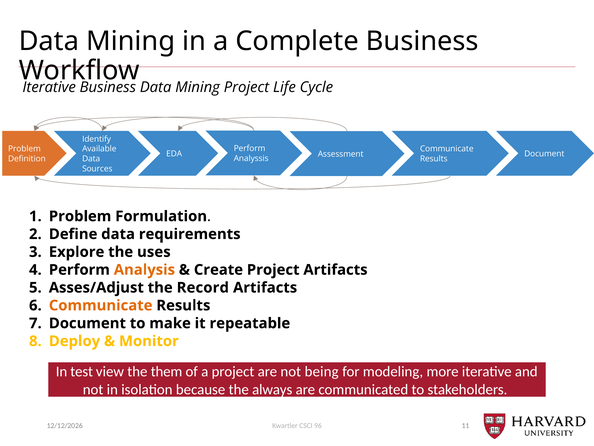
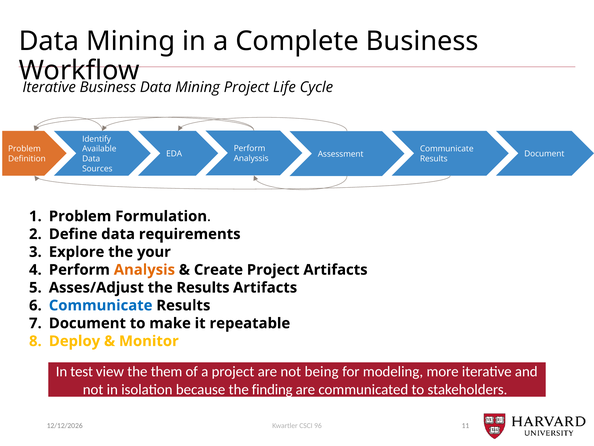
uses: uses -> your
the Record: Record -> Results
Communicate at (101, 305) colour: orange -> blue
always: always -> finding
